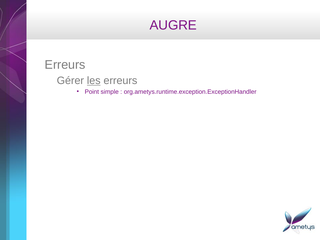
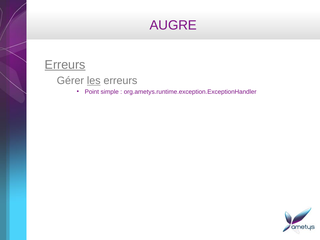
Erreurs at (65, 65) underline: none -> present
